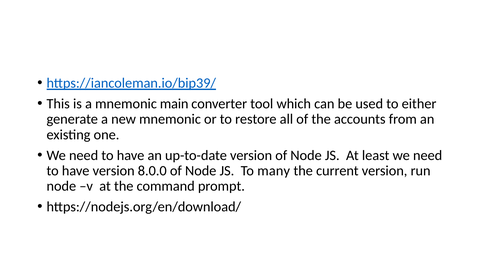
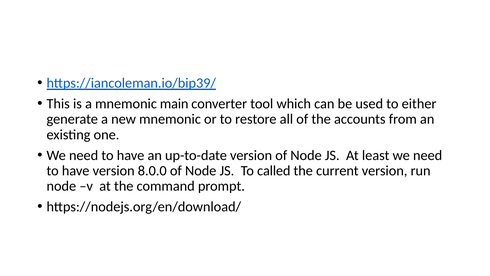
many: many -> called
